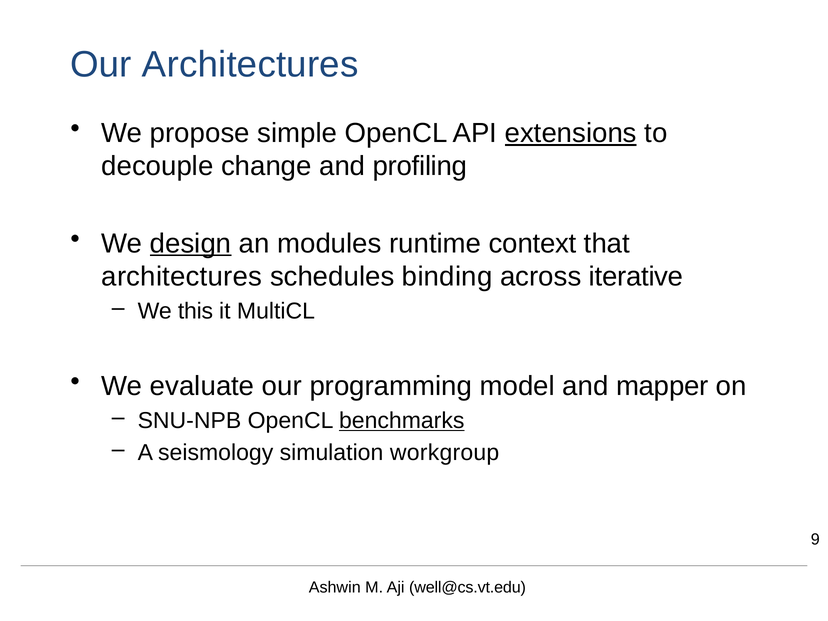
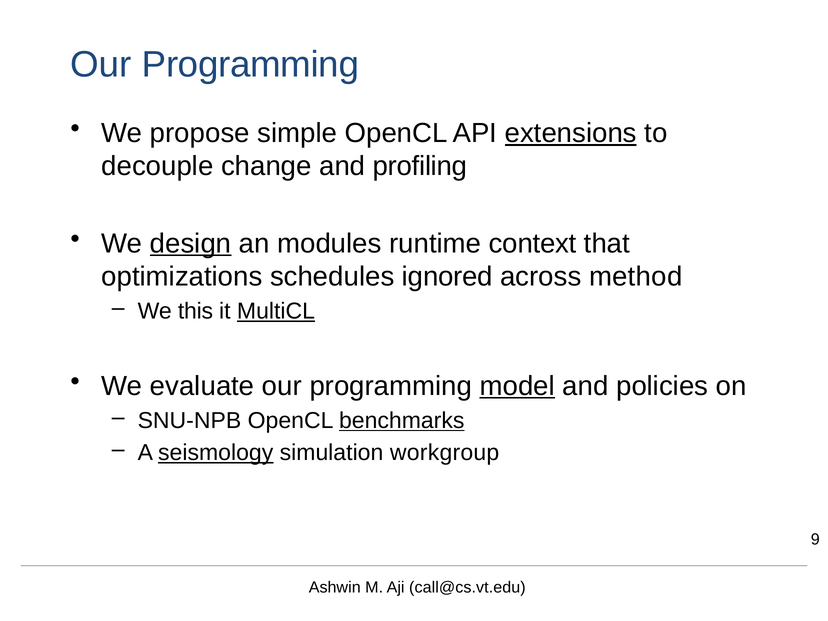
Architectures at (250, 65): Architectures -> Programming
architectures at (182, 277): architectures -> optimizations
binding: binding -> ignored
iterative: iterative -> method
MultiCL underline: none -> present
model underline: none -> present
mapper: mapper -> policies
seismology underline: none -> present
well@cs.vt.edu: well@cs.vt.edu -> call@cs.vt.edu
